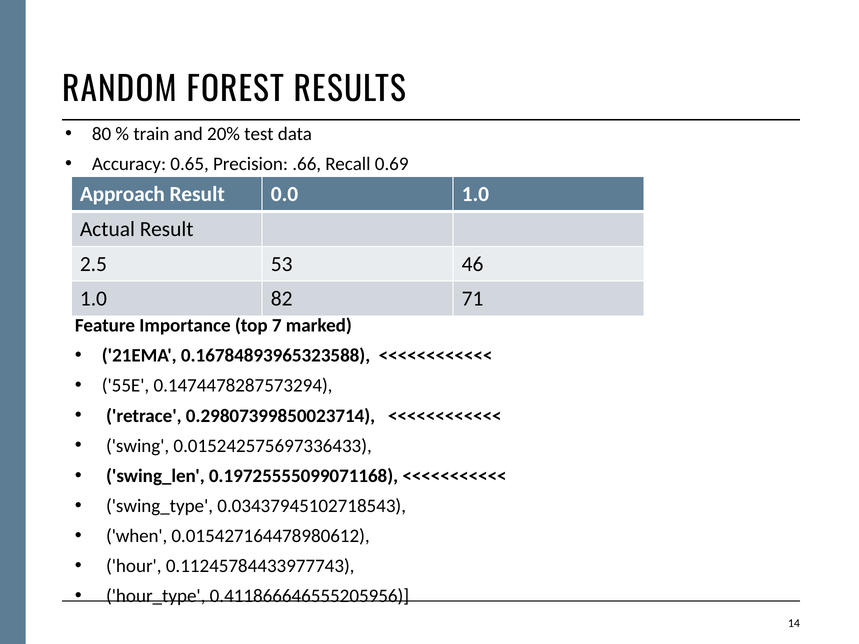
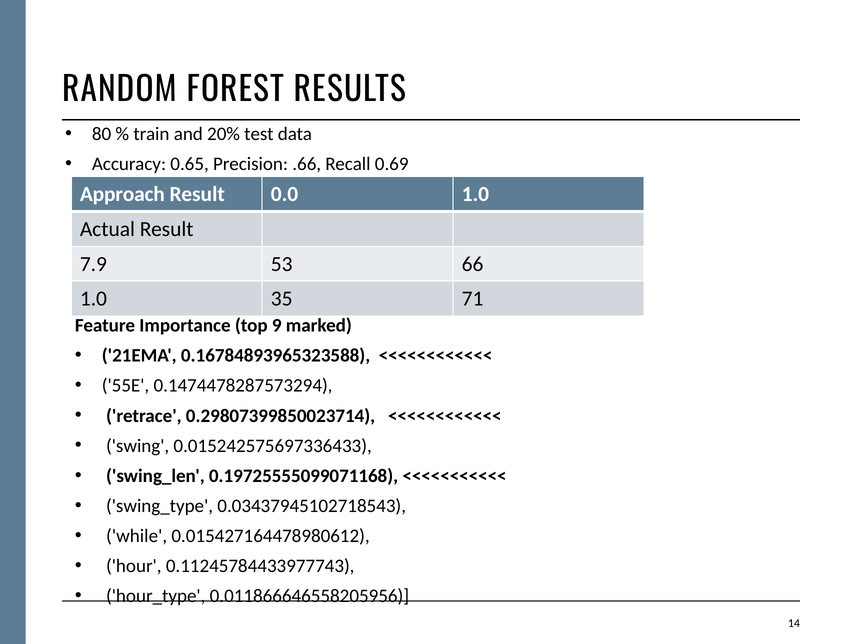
2.5: 2.5 -> 7.9
46: 46 -> 66
82: 82 -> 35
7: 7 -> 9
when: when -> while
0.411866646555205956: 0.411866646555205956 -> 0.011866646558205956
